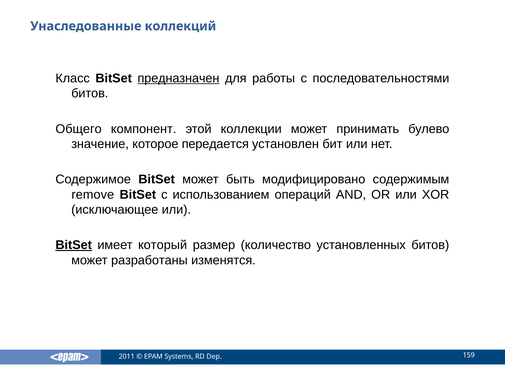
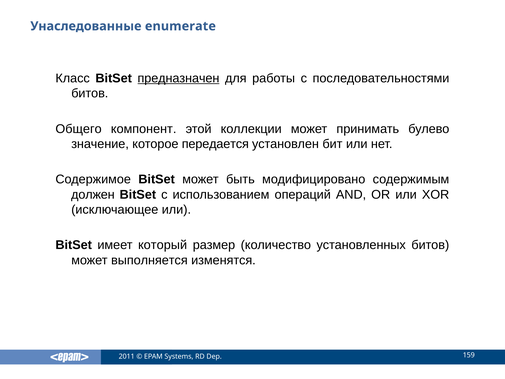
коллекций: коллекций -> enumerate
remove: remove -> должен
BitSet at (74, 245) underline: present -> none
разработаны: разработаны -> выполняется
